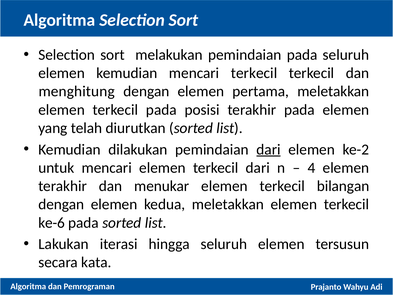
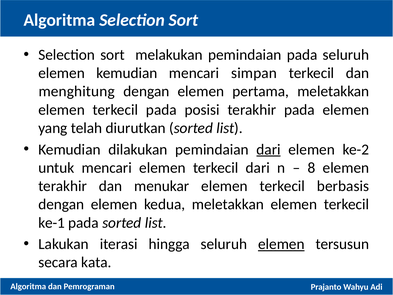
mencari terkecil: terkecil -> simpan
4: 4 -> 8
bilangan: bilangan -> berbasis
ke-6: ke-6 -> ke-1
elemen at (281, 244) underline: none -> present
